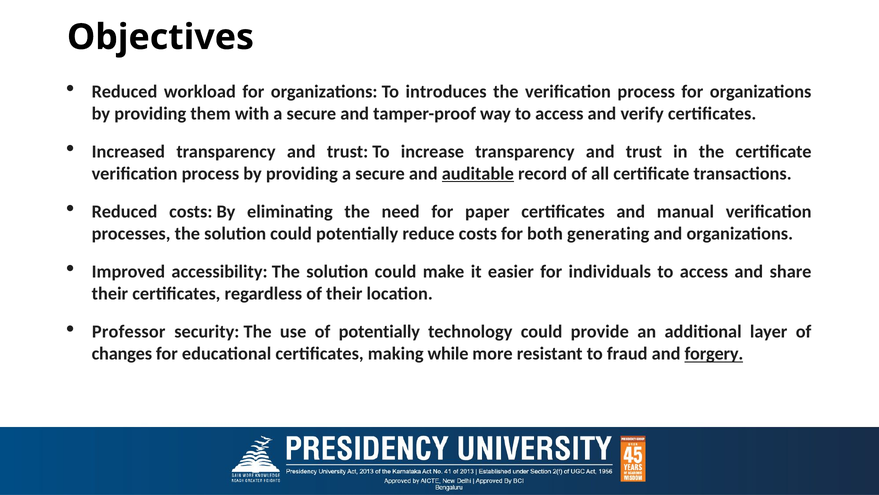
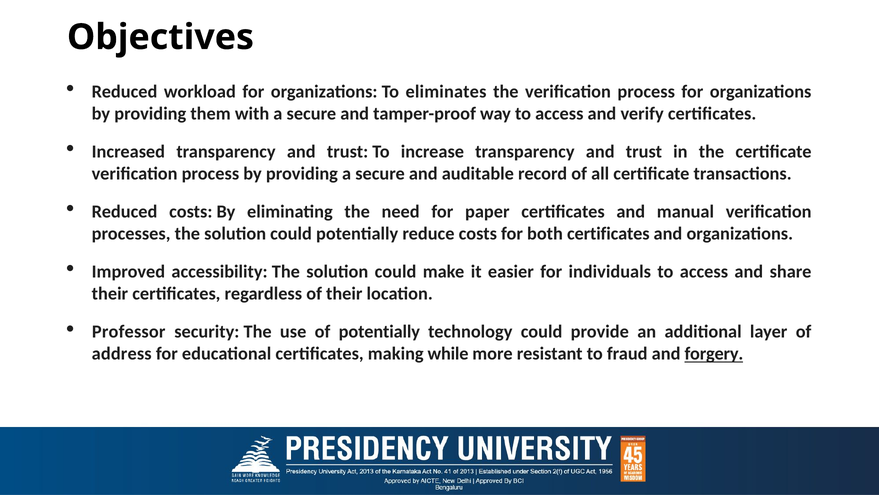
introduces: introduces -> eliminates
auditable underline: present -> none
both generating: generating -> certificates
changes: changes -> address
